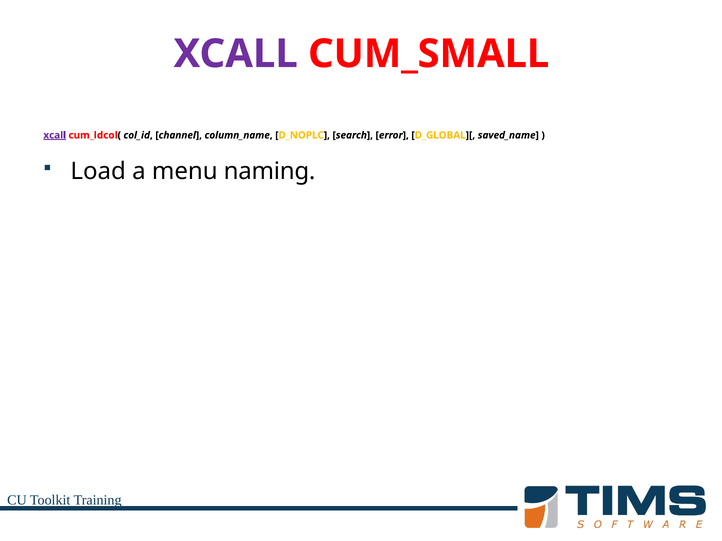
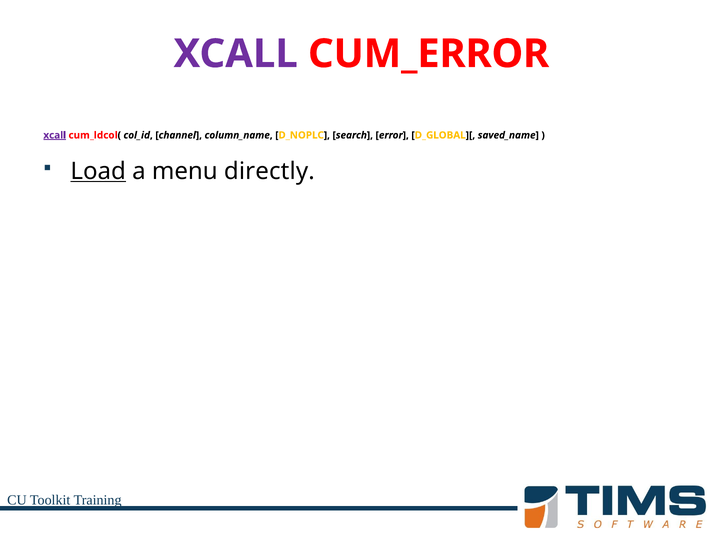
CUM_SMALL: CUM_SMALL -> CUM_ERROR
Load underline: none -> present
naming: naming -> directly
